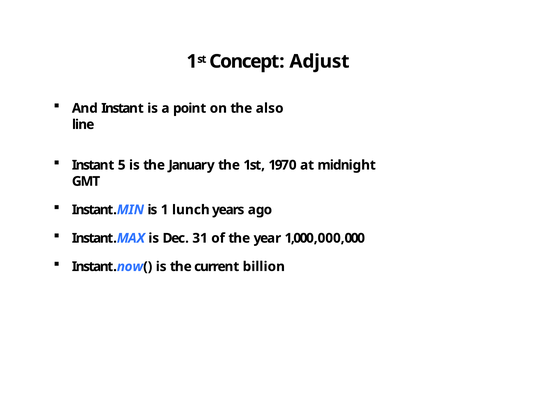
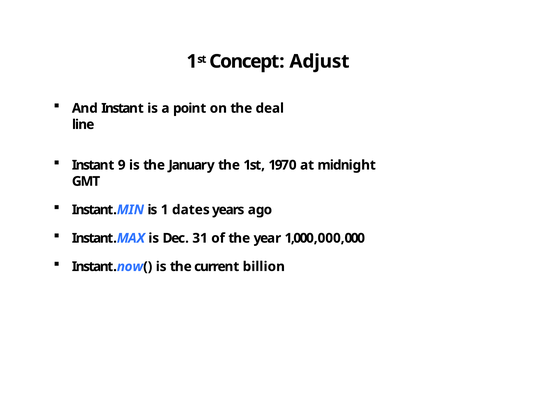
also: also -> deal
5: 5 -> 9
lunch: lunch -> dates
